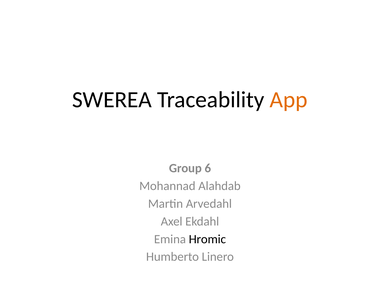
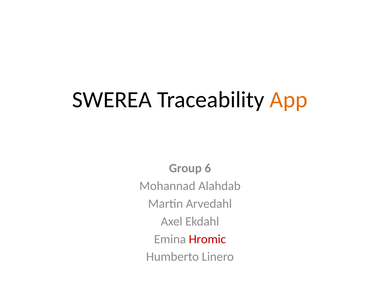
Hromic colour: black -> red
